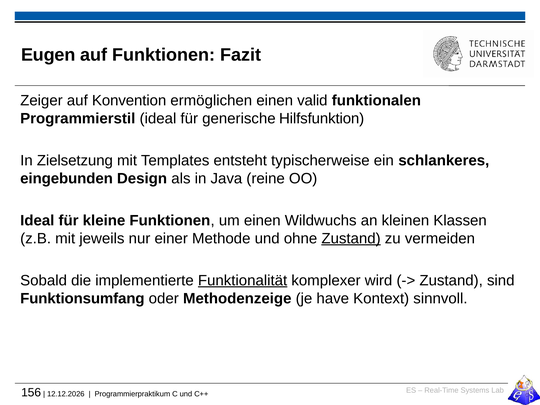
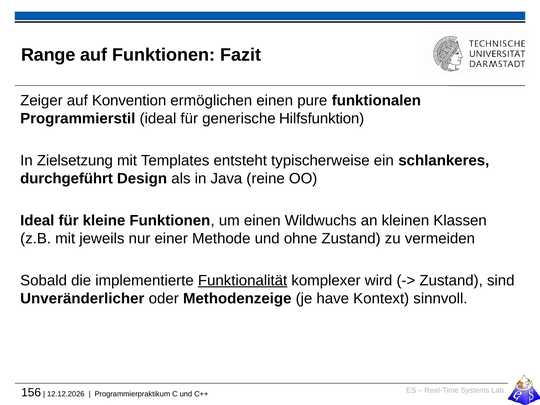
Eugen: Eugen -> Range
valid: valid -> pure
eingebunden: eingebunden -> durchgeführt
Zustand at (351, 238) underline: present -> none
Funktionsumfang: Funktionsumfang -> Unveränderlicher
